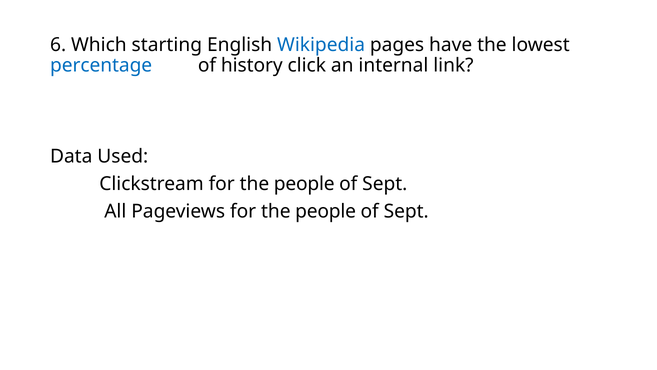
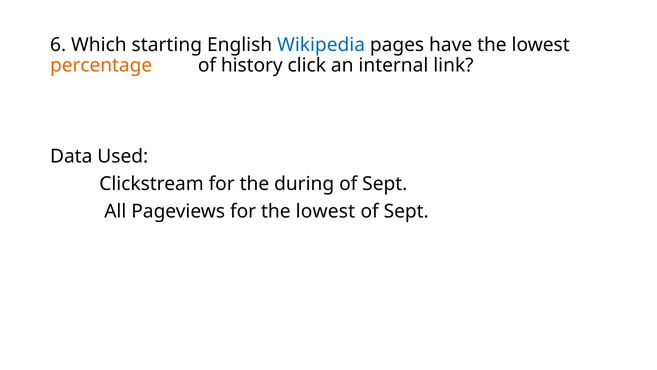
percentage colour: blue -> orange
Clickstream for the people: people -> during
Pageviews for the people: people -> lowest
